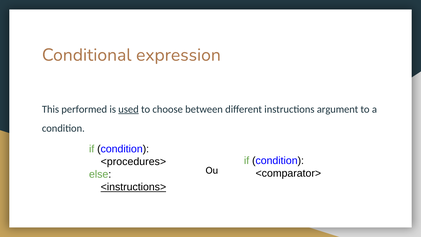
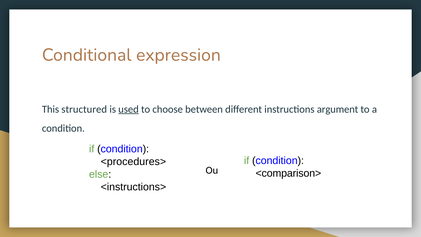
performed: performed -> structured
<comparator>: <comparator> -> <comparison>
<instructions> underline: present -> none
